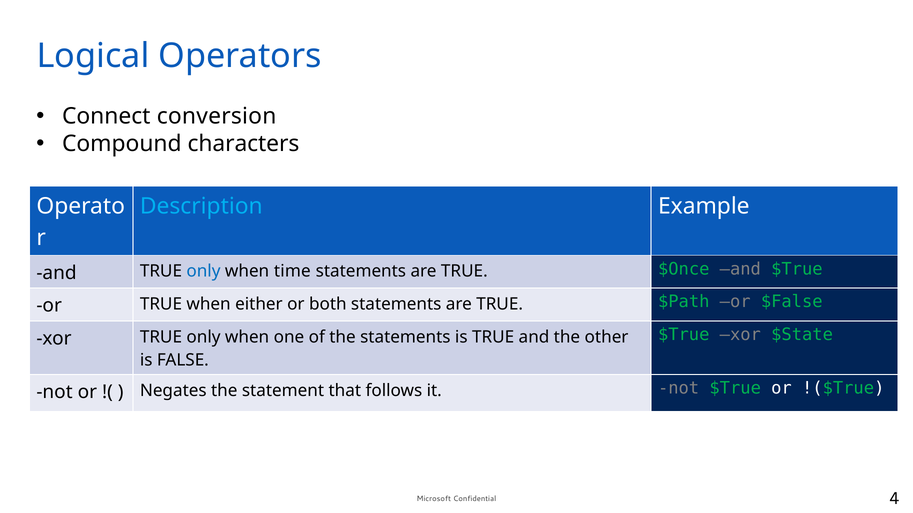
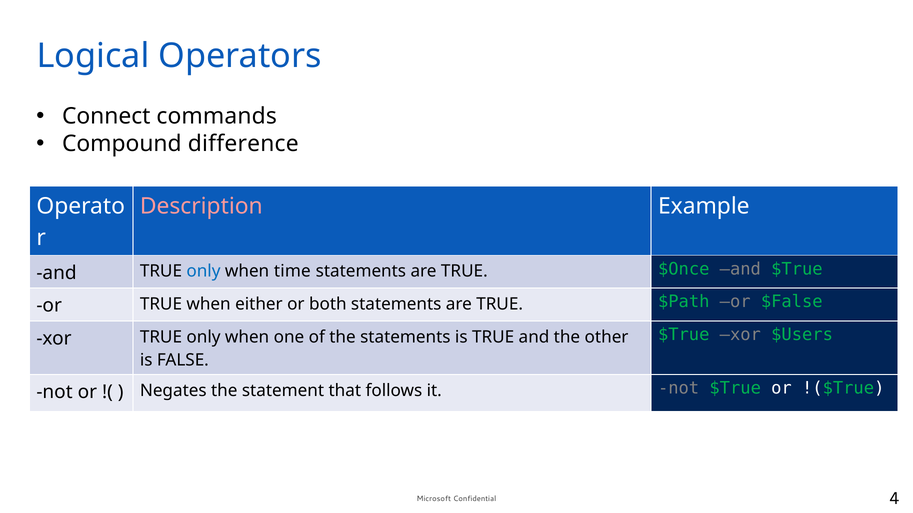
conversion: conversion -> commands
characters: characters -> difference
Description colour: light blue -> pink
$State: $State -> $Users
